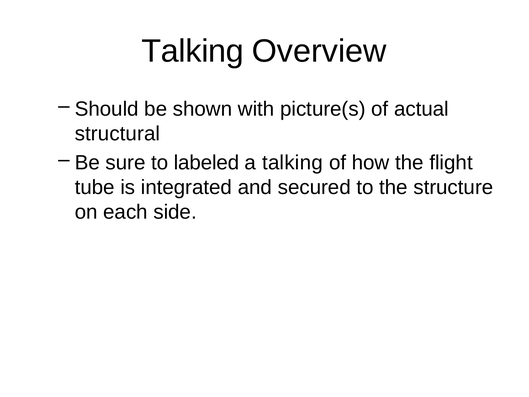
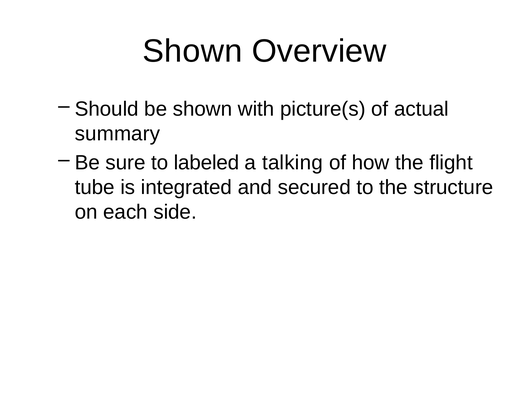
Talking at (193, 51): Talking -> Shown
structural: structural -> summary
